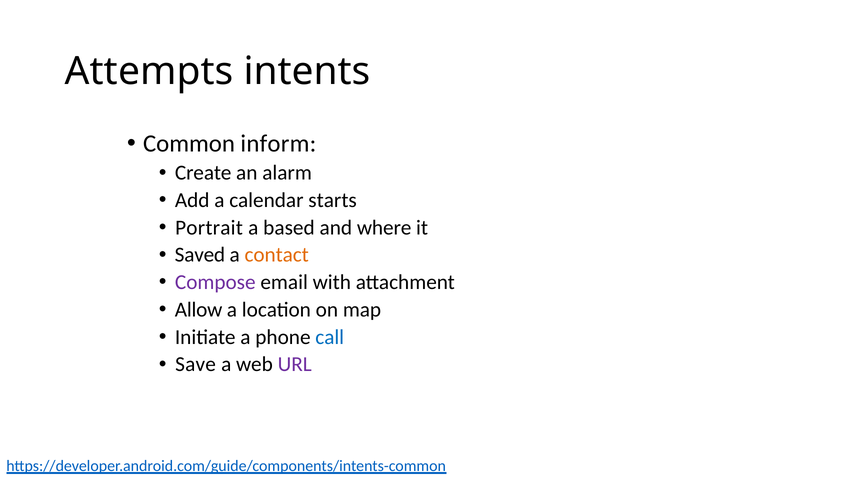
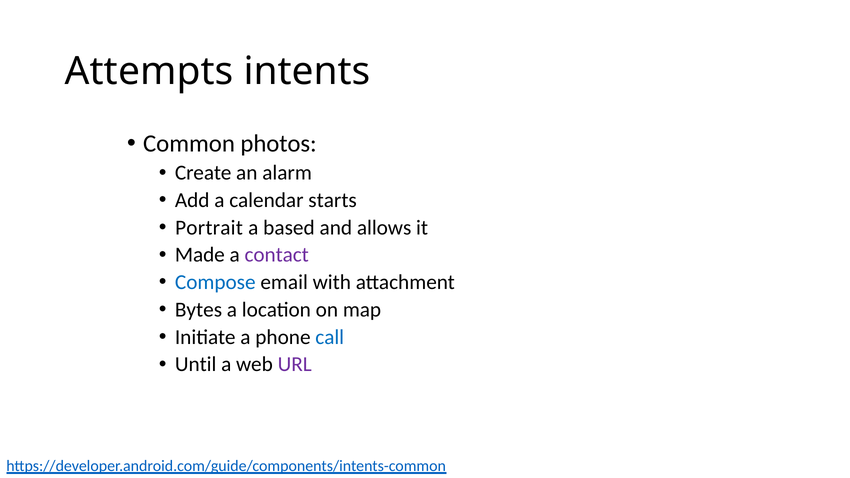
inform: inform -> photos
where: where -> allows
Saved: Saved -> Made
contact colour: orange -> purple
Compose colour: purple -> blue
Allow: Allow -> Bytes
Save: Save -> Until
